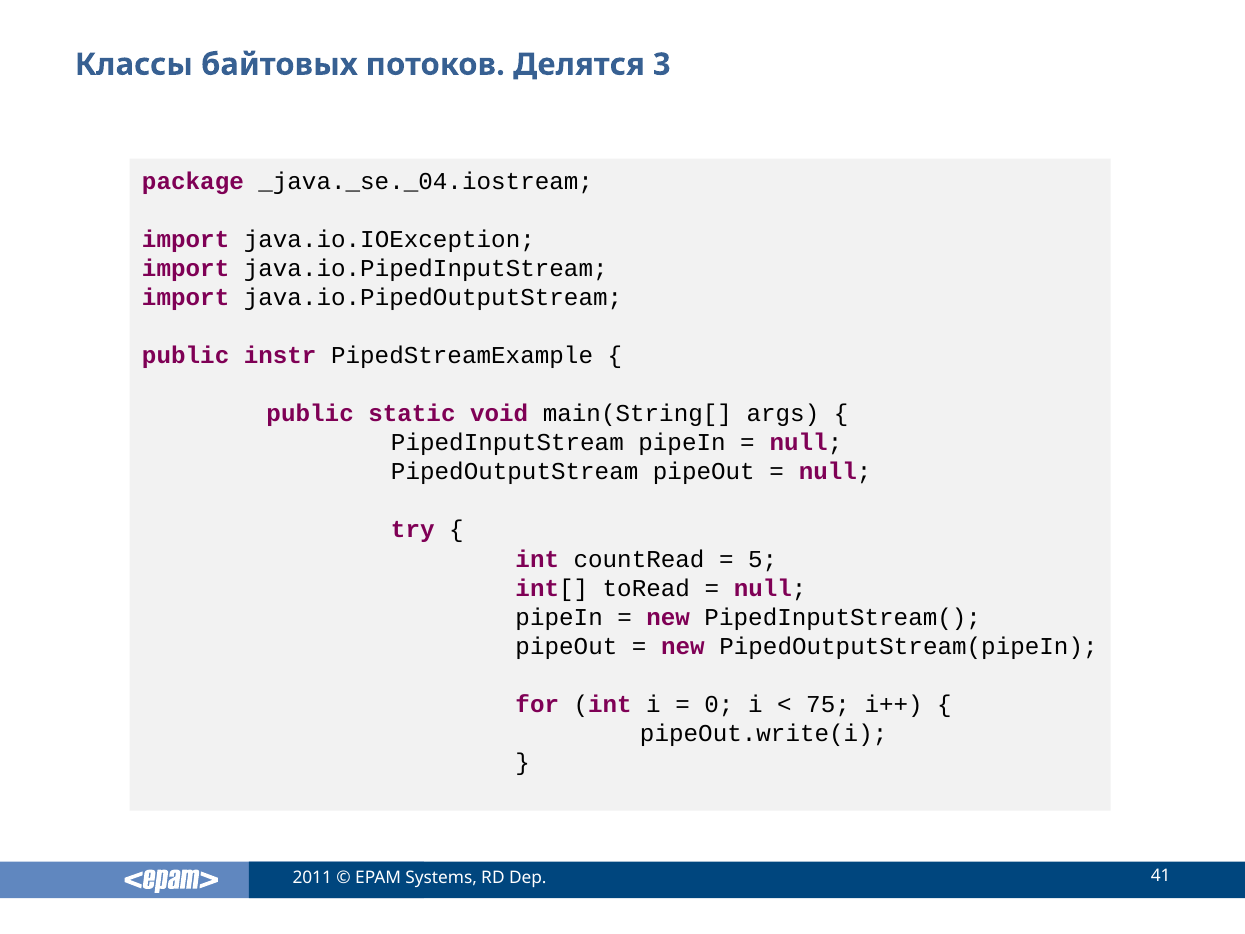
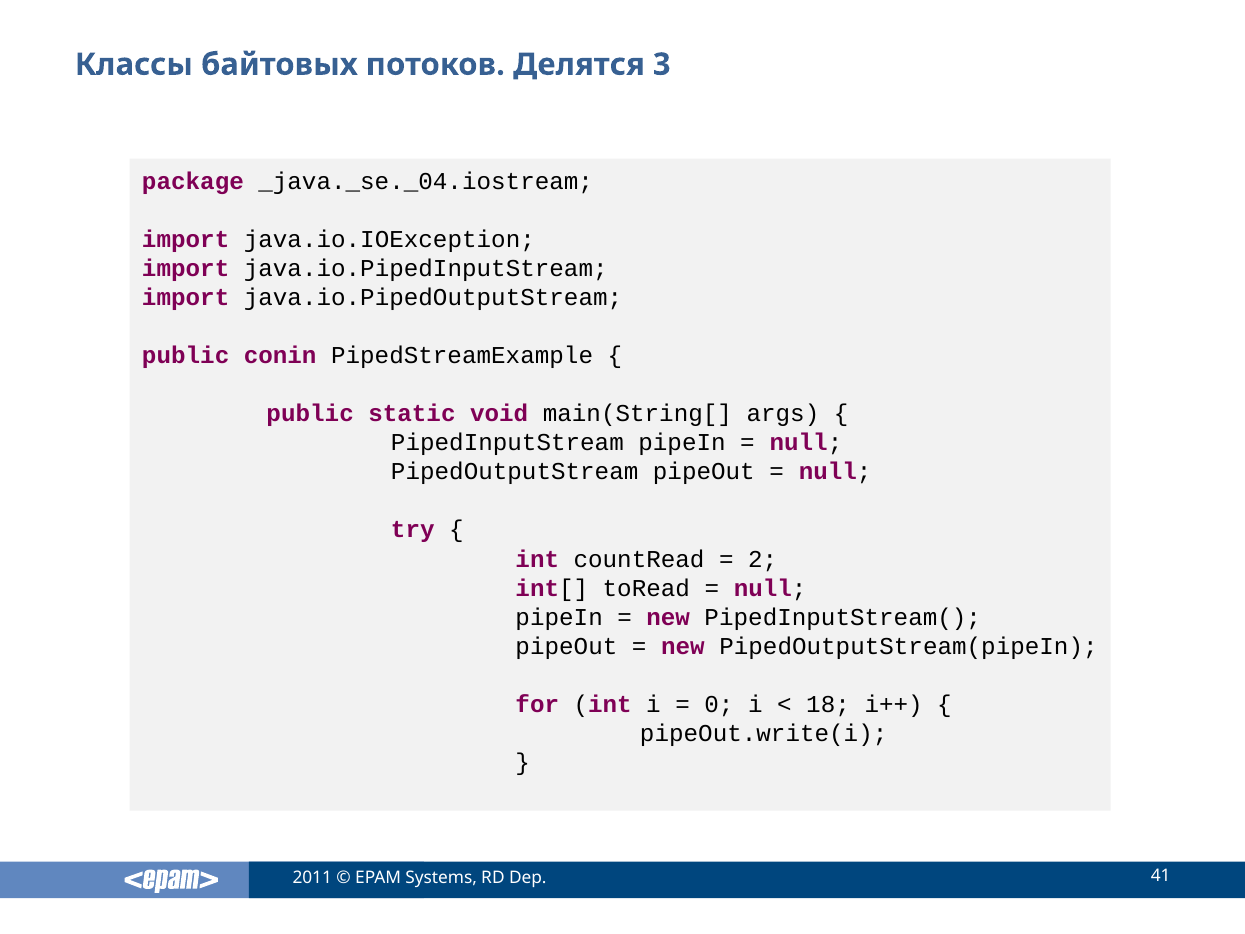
instr: instr -> conin
5: 5 -> 2
75: 75 -> 18
